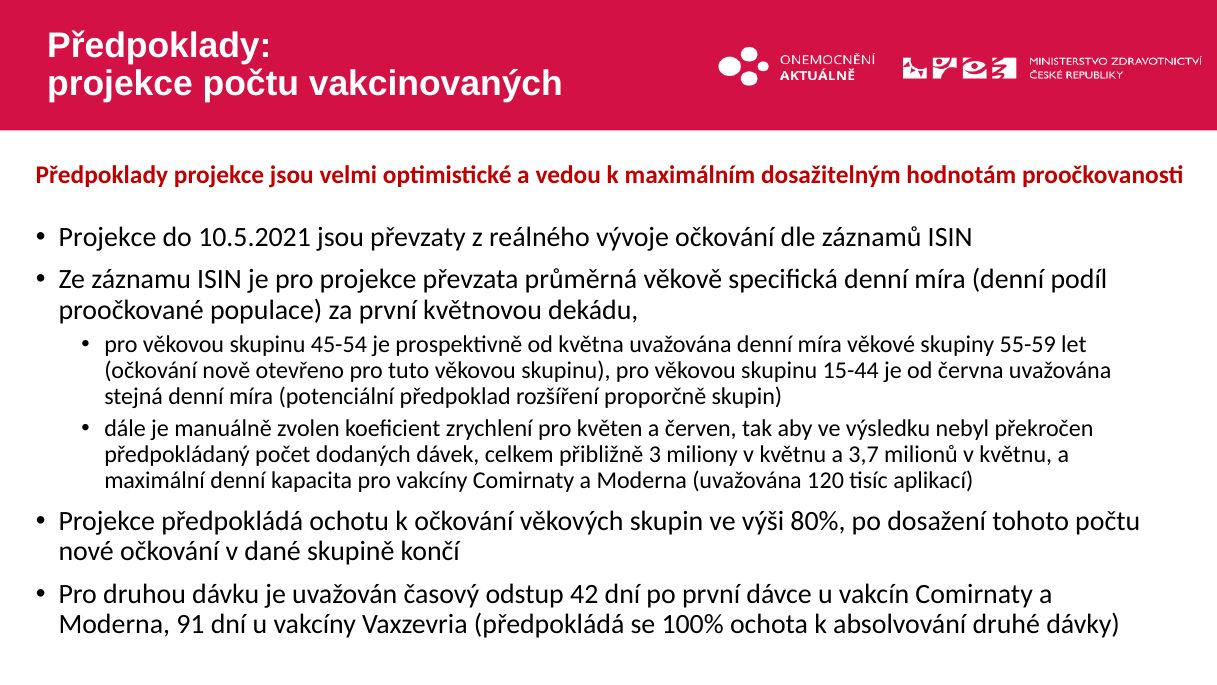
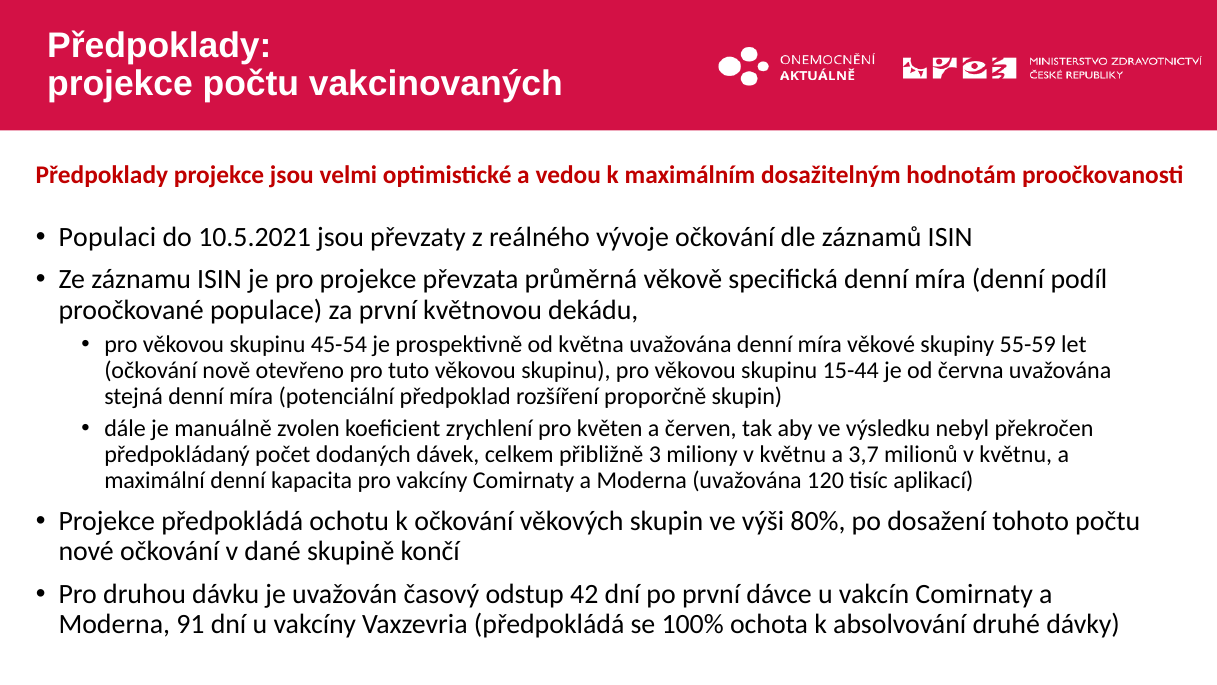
Projekce at (108, 237): Projekce -> Populaci
